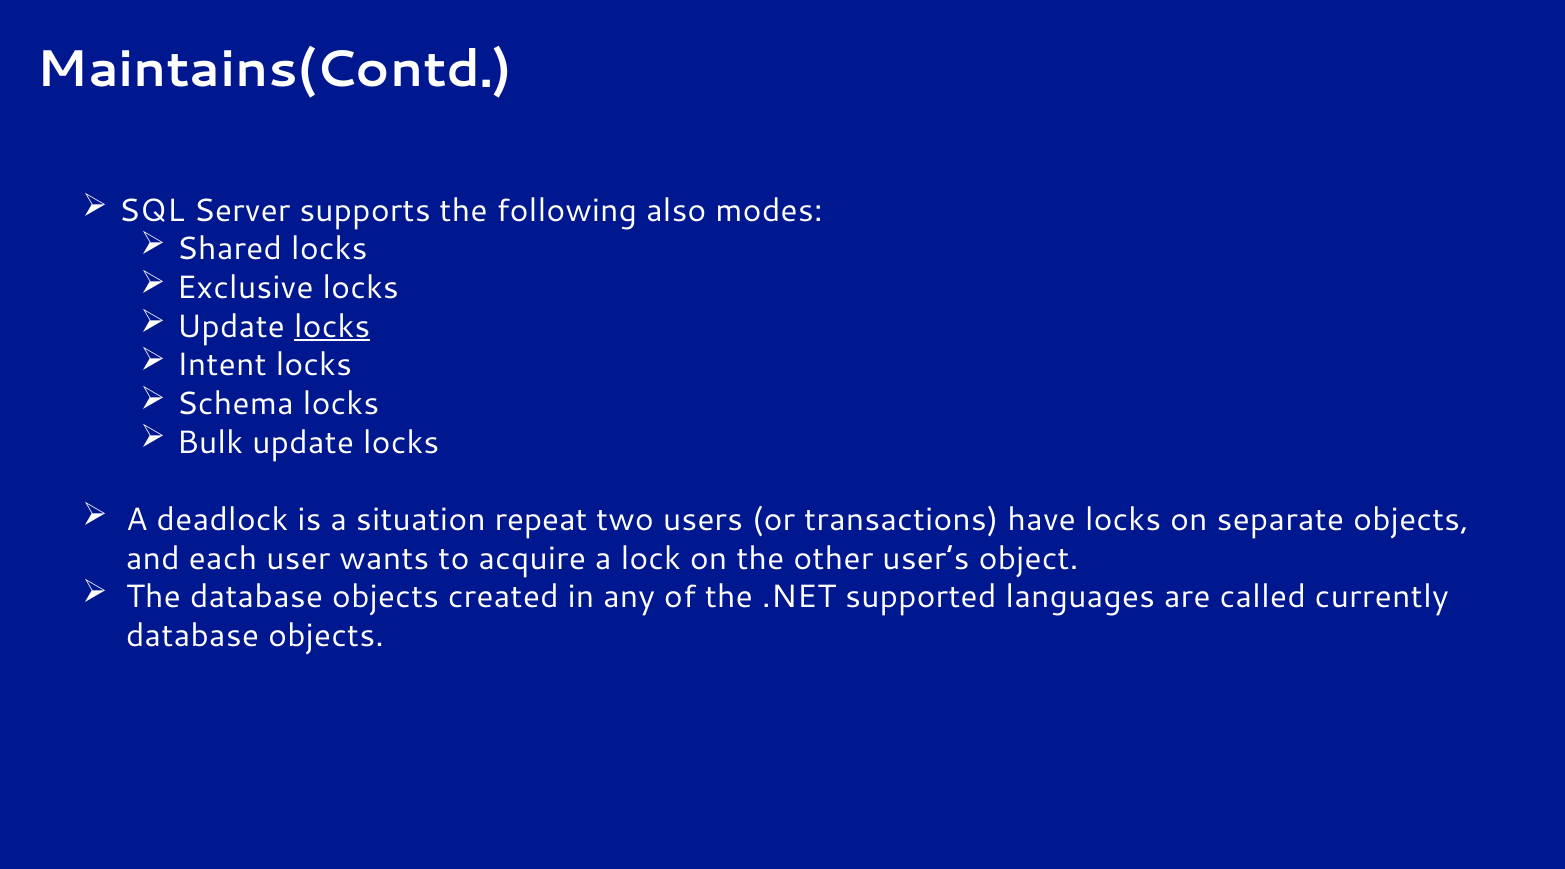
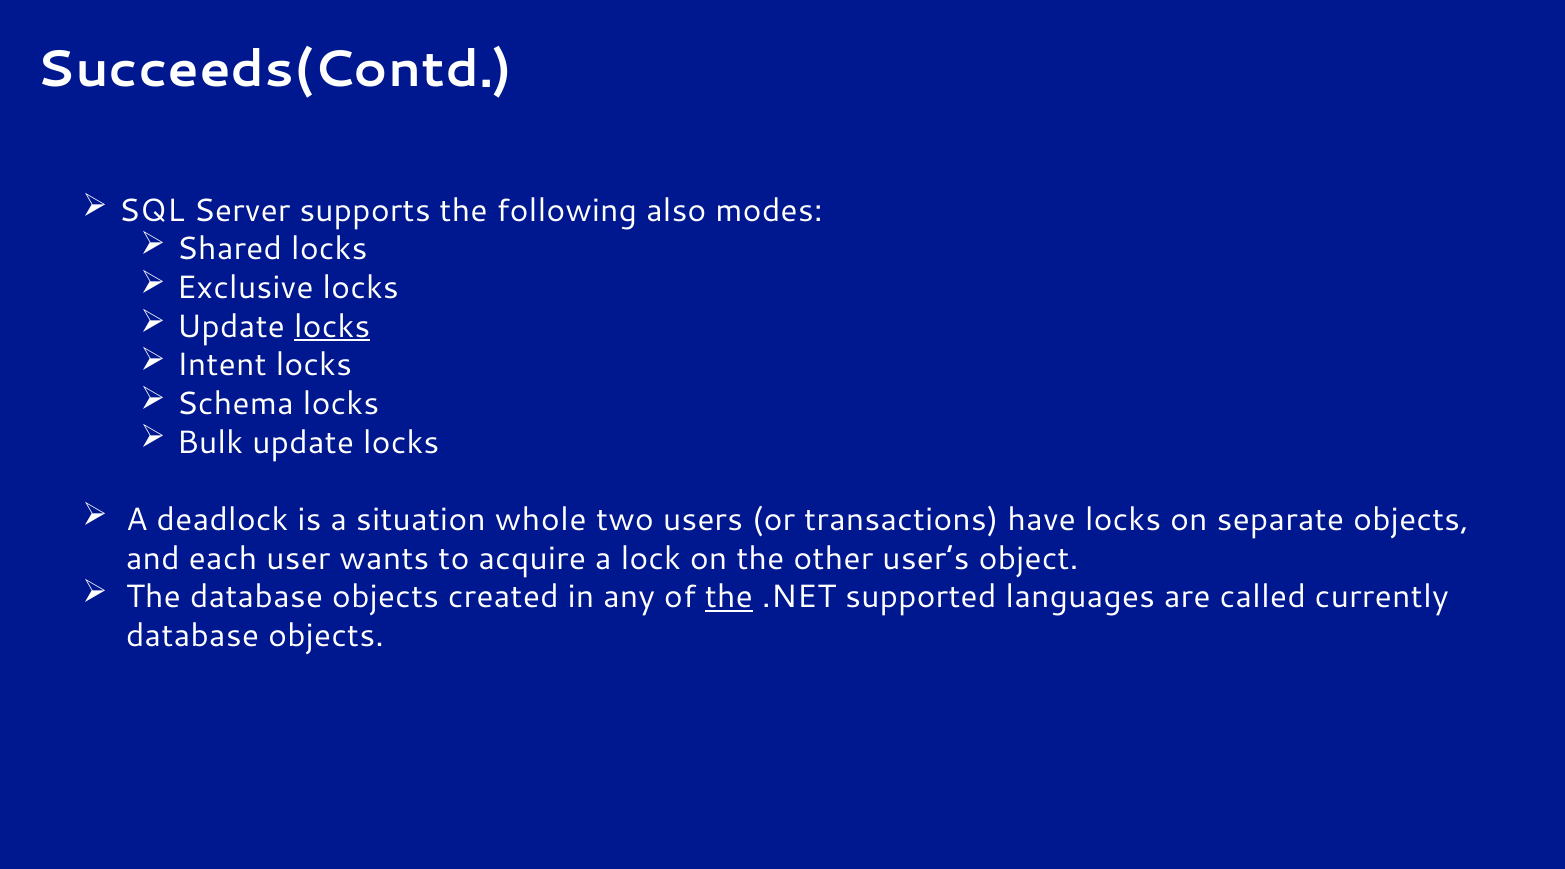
Maintains(Contd: Maintains(Contd -> Succeeds(Contd
repeat: repeat -> whole
the at (729, 597) underline: none -> present
